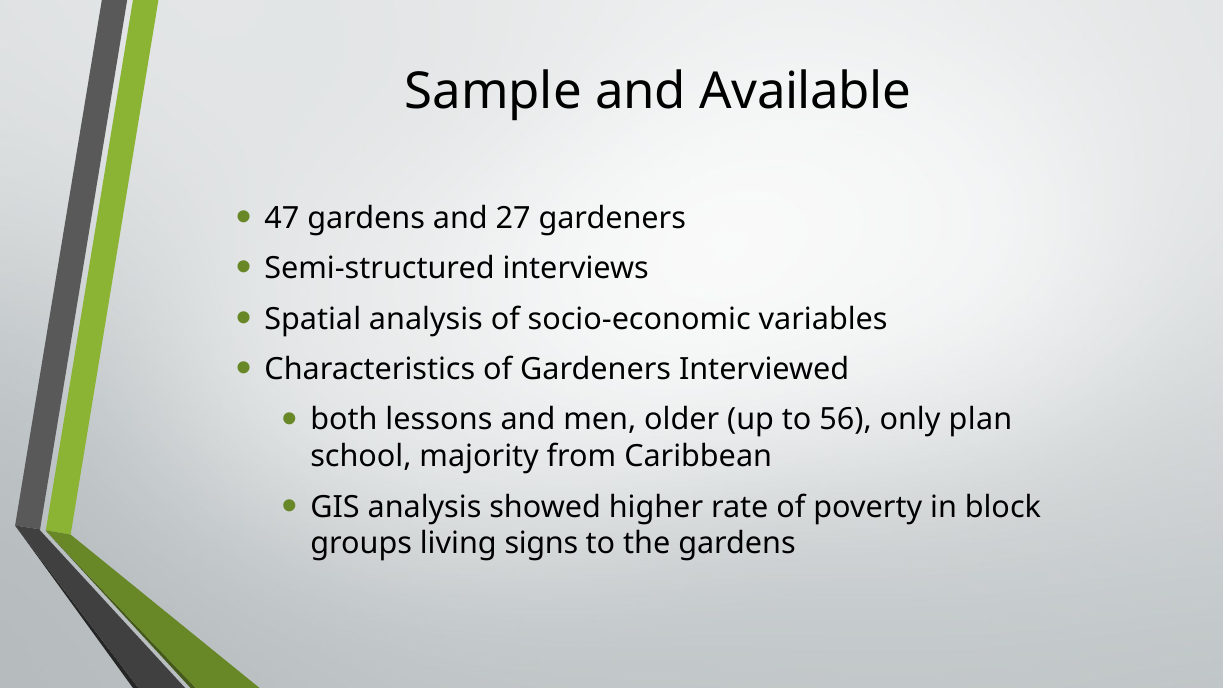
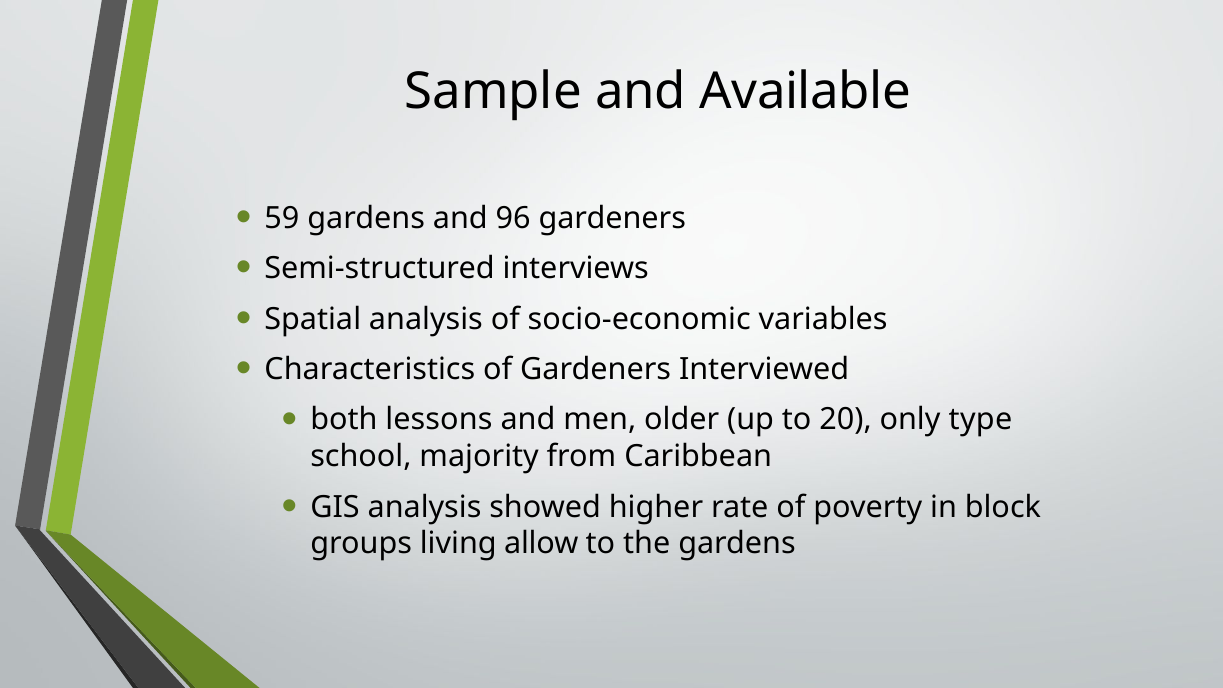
47: 47 -> 59
27: 27 -> 96
56: 56 -> 20
plan: plan -> type
signs: signs -> allow
